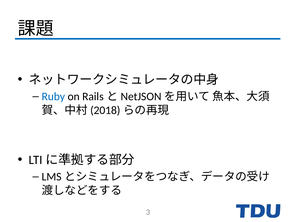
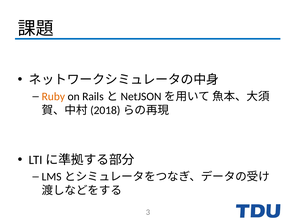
Ruby colour: blue -> orange
